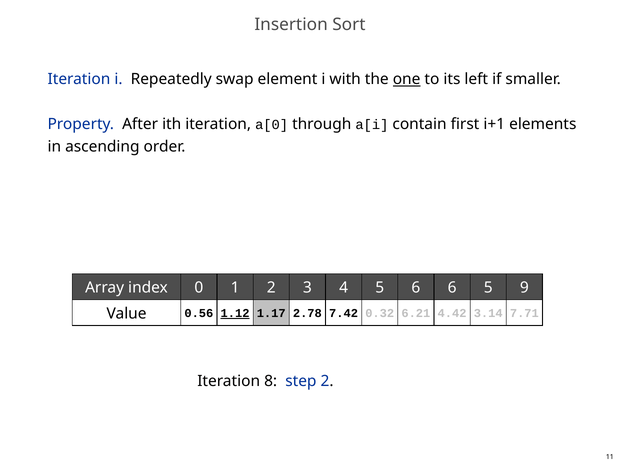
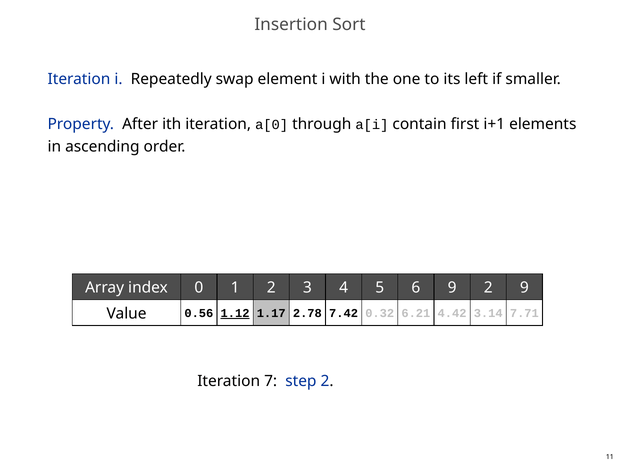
one underline: present -> none
6 6: 6 -> 9
1 5: 5 -> 2
8: 8 -> 7
